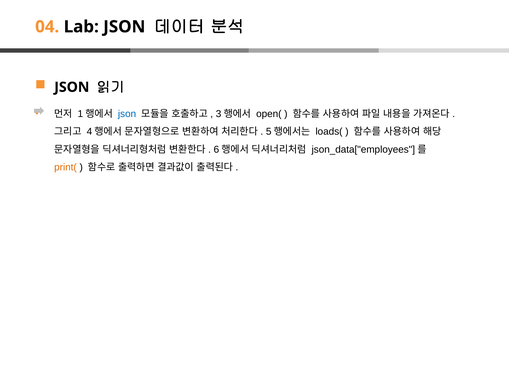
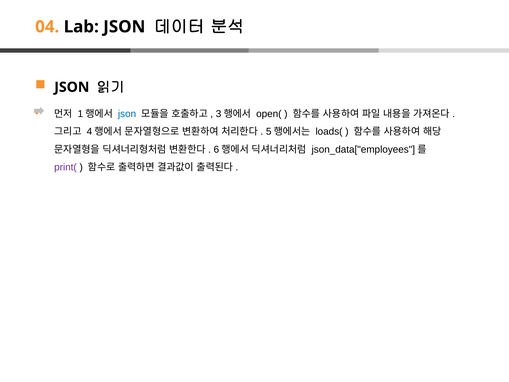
print( colour: orange -> purple
